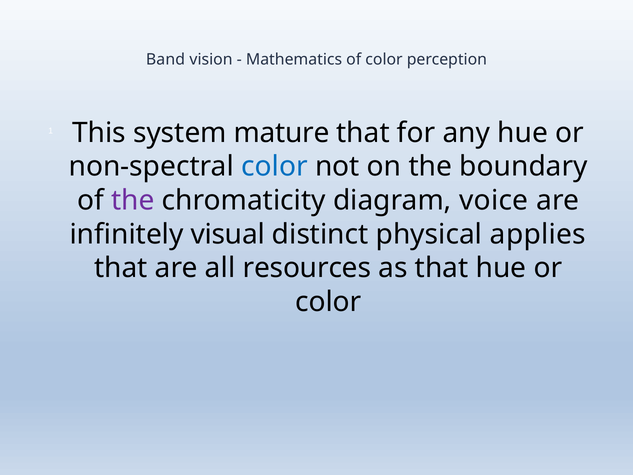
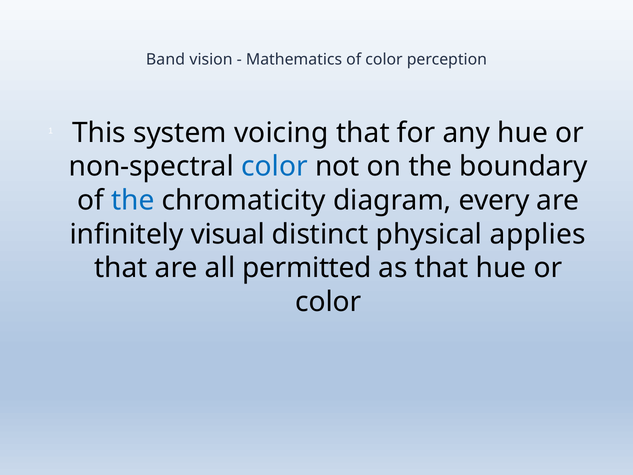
mature: mature -> voicing
the at (133, 200) colour: purple -> blue
voice: voice -> every
resources: resources -> permitted
